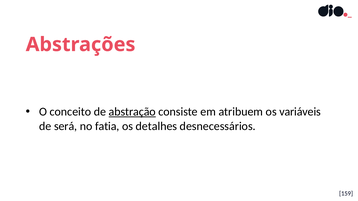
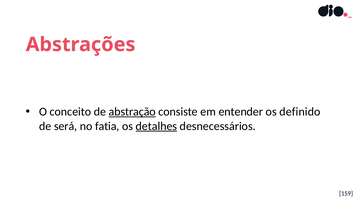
atribuem: atribuem -> entender
variáveis: variáveis -> definido
detalhes underline: none -> present
